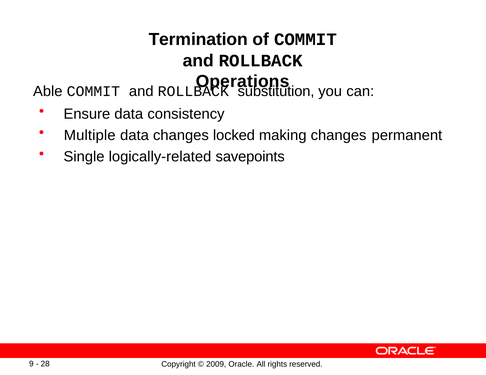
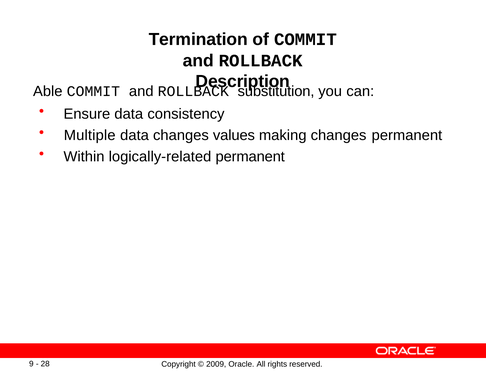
Operations: Operations -> Description
locked: locked -> values
Single: Single -> Within
logically-related savepoints: savepoints -> permanent
